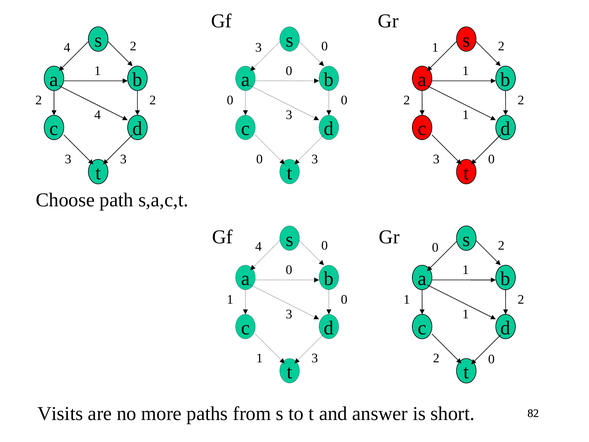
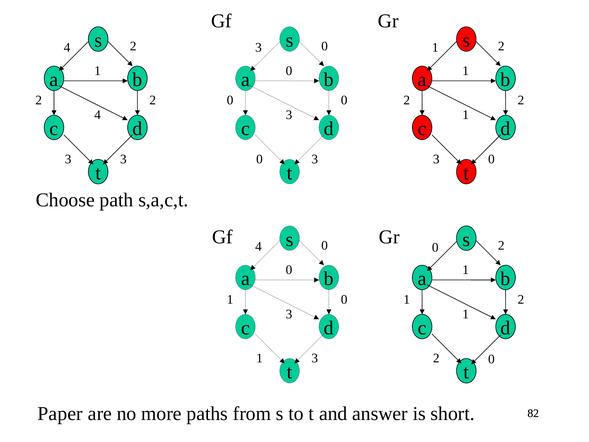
Visits: Visits -> Paper
